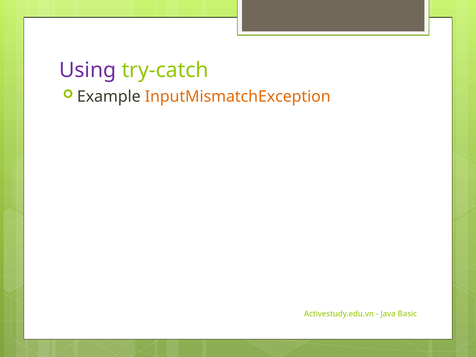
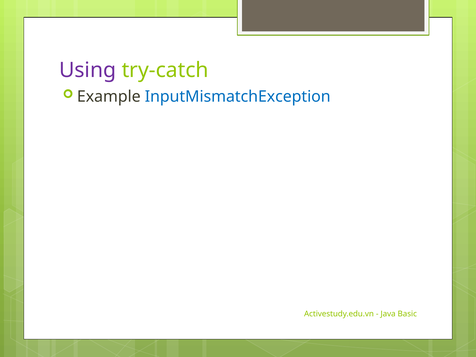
InputMismatchException colour: orange -> blue
